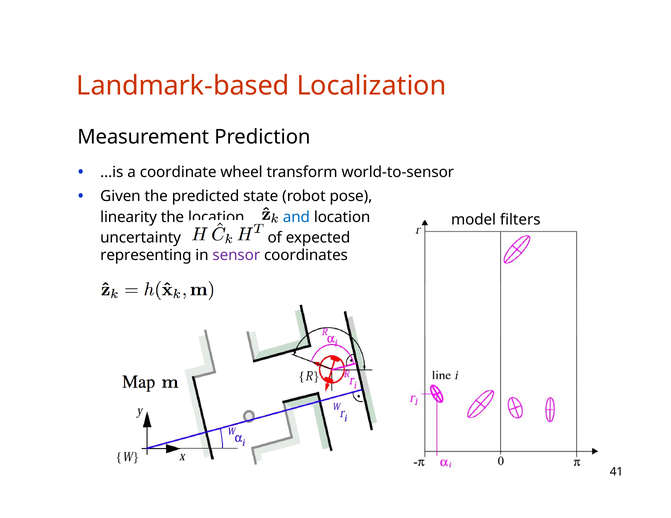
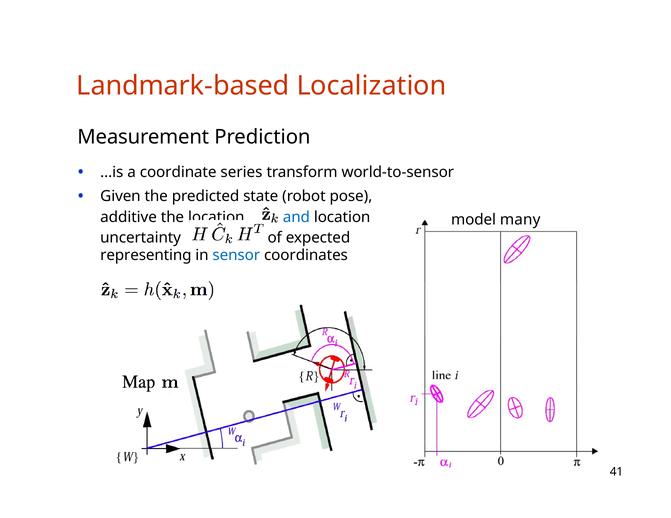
wheel: wheel -> series
linearity: linearity -> additive
filters: filters -> many
sensor colour: purple -> blue
